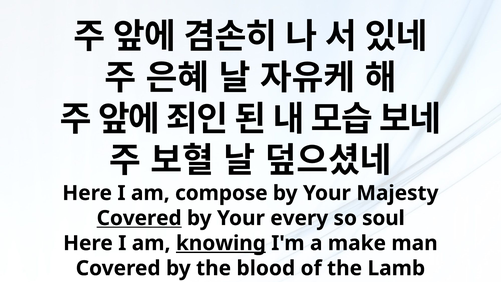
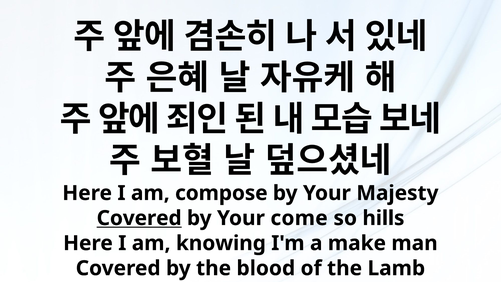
every: every -> come
soul: soul -> hills
knowing underline: present -> none
